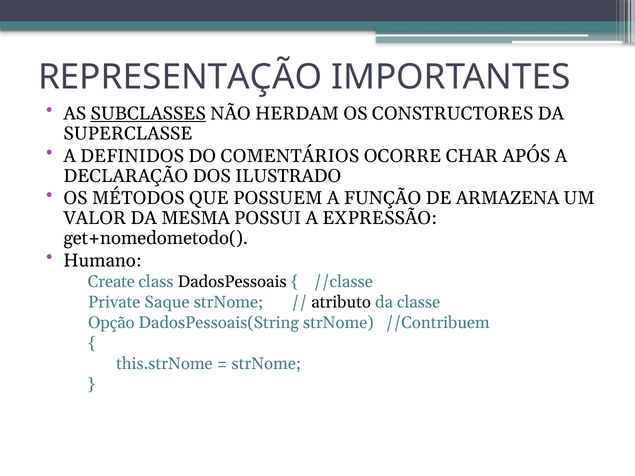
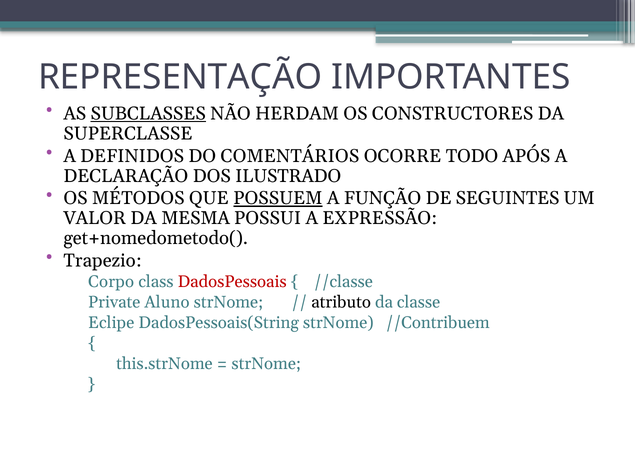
CHAR: CHAR -> TODO
POSSUEM underline: none -> present
ARMAZENA: ARMAZENA -> SEGUINTES
Humano: Humano -> Trapezio
Create: Create -> Corpo
DadosPessoais colour: black -> red
Saque: Saque -> Aluno
Opção: Opção -> Eclipe
